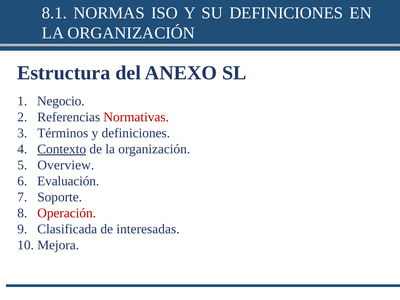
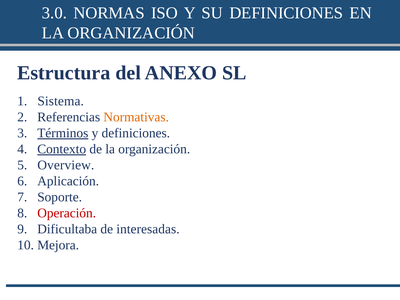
8.1: 8.1 -> 3.0
Negocio: Negocio -> Sistema
Normativas colour: red -> orange
Términos underline: none -> present
Evaluación: Evaluación -> Aplicación
Clasificada: Clasificada -> Dificultaba
